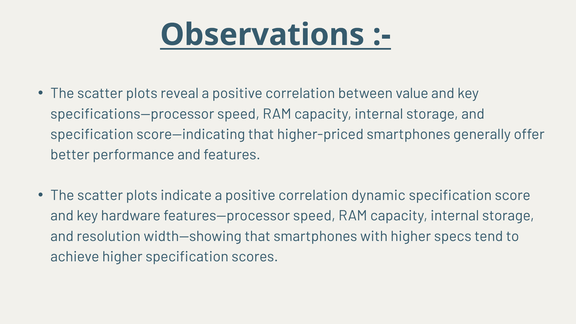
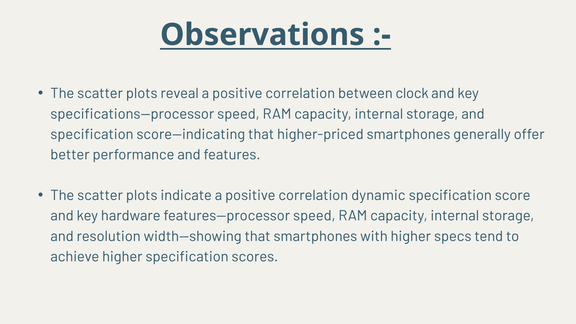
value: value -> clock
